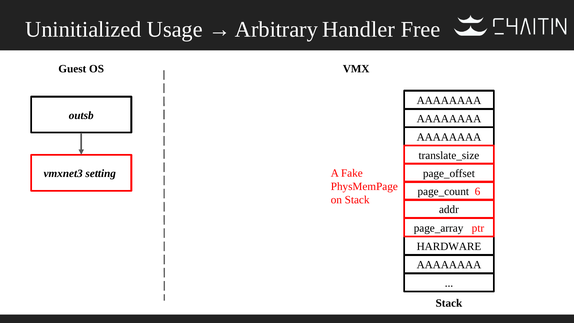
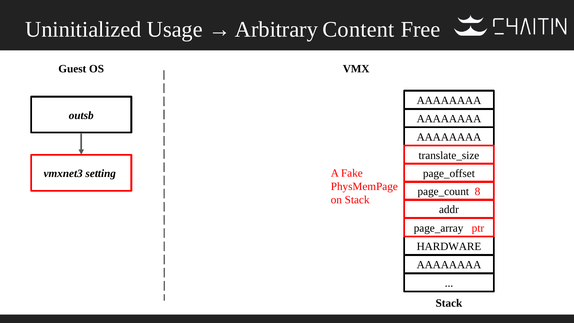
Handler: Handler -> Content
6: 6 -> 8
